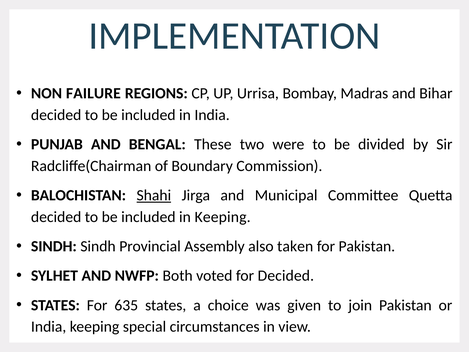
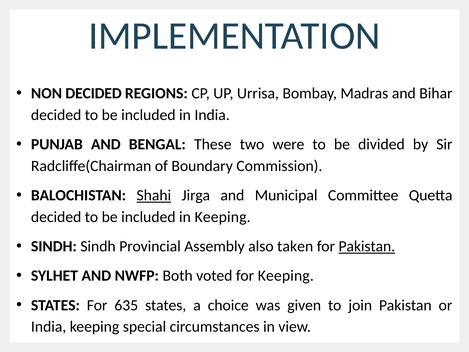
NON FAILURE: FAILURE -> DECIDED
Pakistan at (367, 246) underline: none -> present
for Decided: Decided -> Keeping
